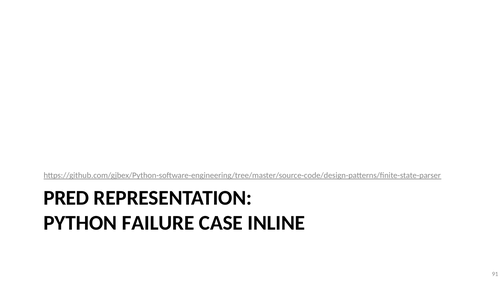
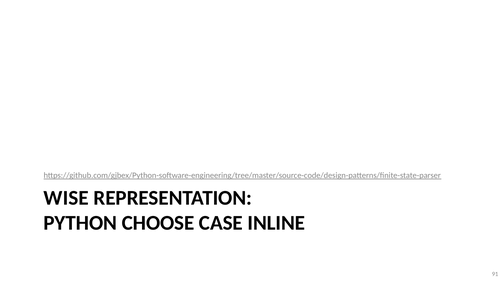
PRED: PRED -> WISE
FAILURE: FAILURE -> CHOOSE
